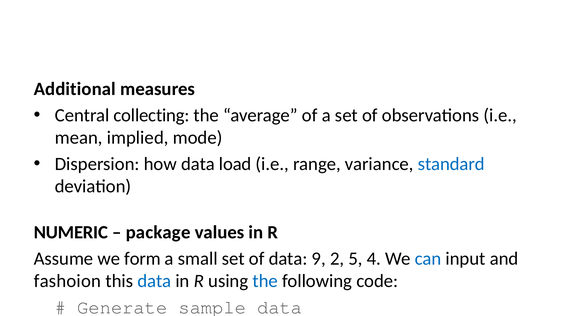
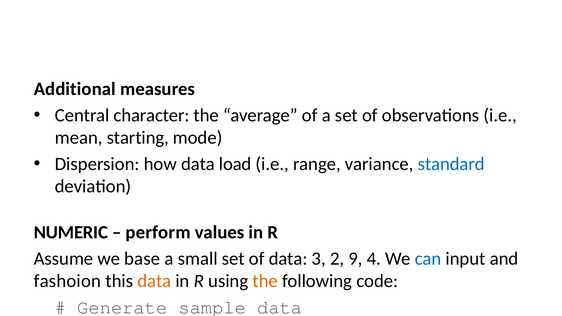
collecting: collecting -> character
implied: implied -> starting
package: package -> perform
form: form -> base
9: 9 -> 3
5: 5 -> 9
data at (154, 281) colour: blue -> orange
the at (265, 281) colour: blue -> orange
